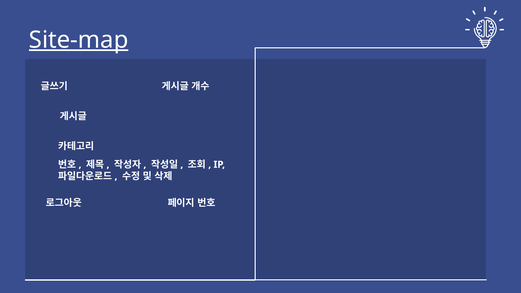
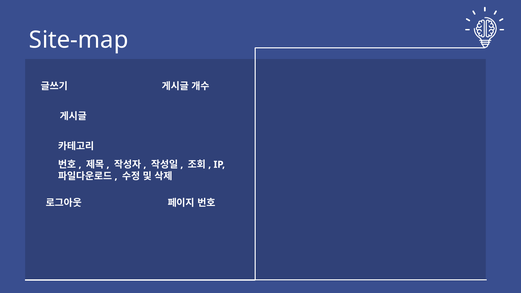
Site-map underline: present -> none
